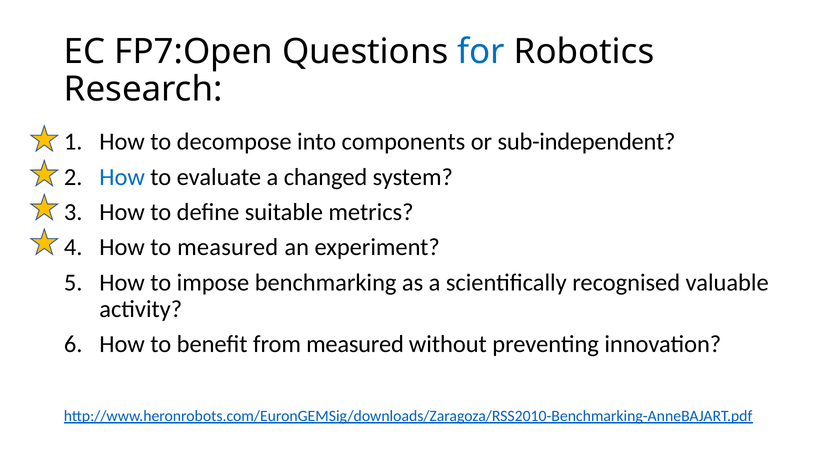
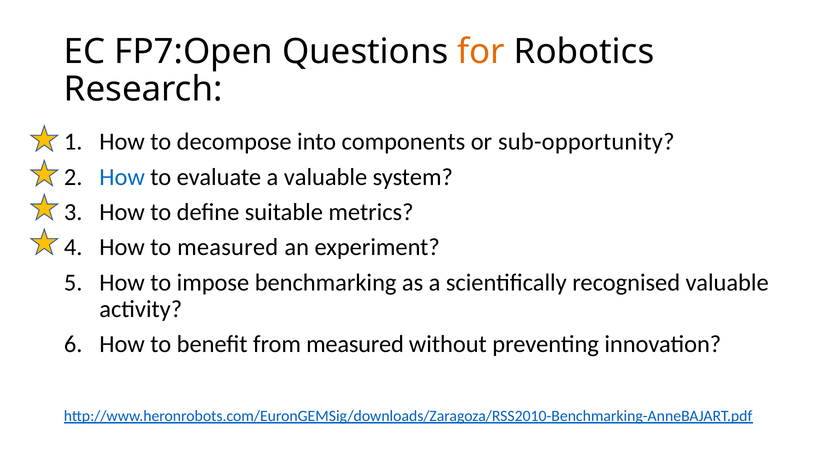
for colour: blue -> orange
sub-independent: sub-independent -> sub-opportunity
a changed: changed -> valuable
